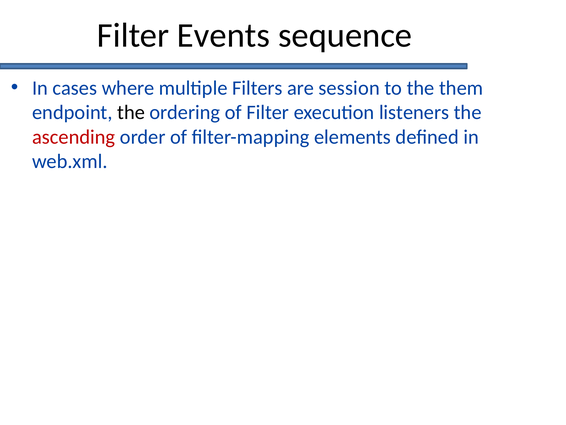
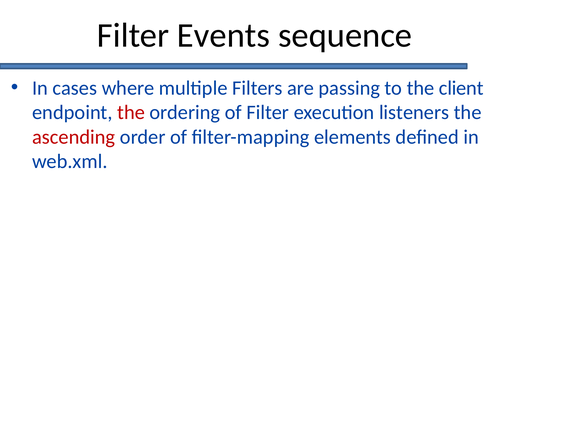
session: session -> passing
them: them -> client
the at (131, 112) colour: black -> red
